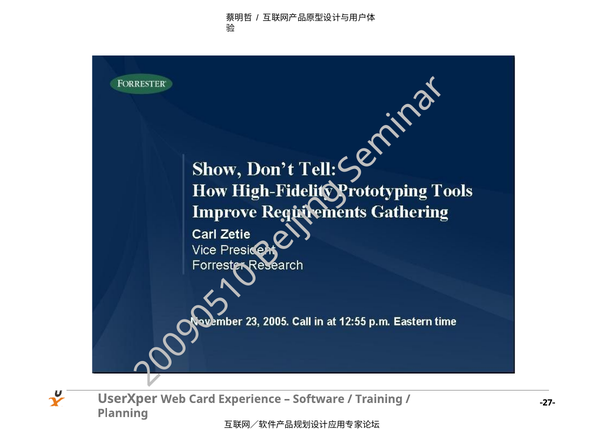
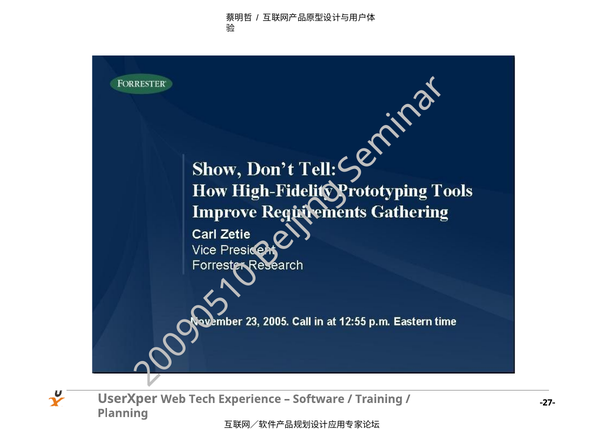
Card: Card -> Tech
